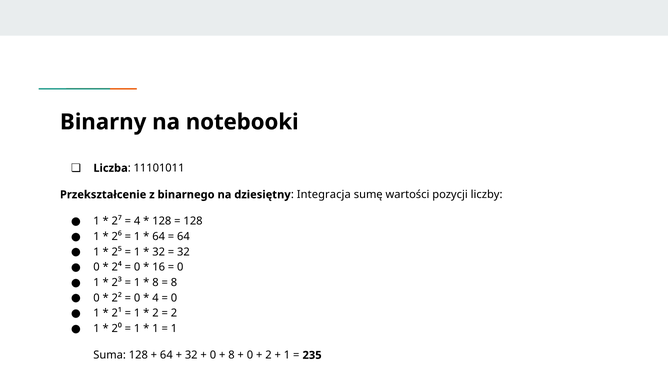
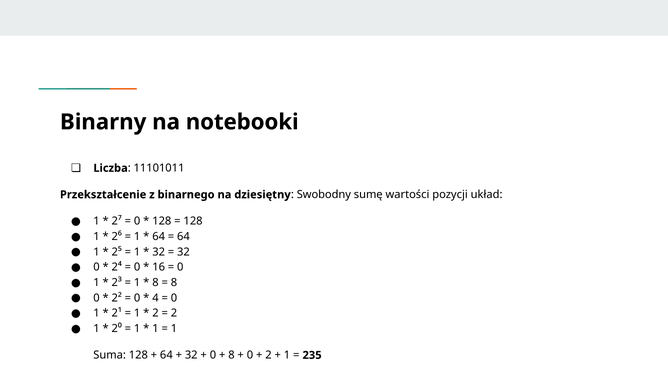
Integracja: Integracja -> Swobodny
liczby: liczby -> układ
4 at (137, 221): 4 -> 0
